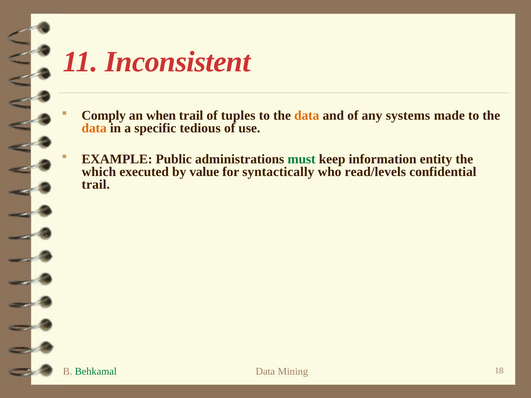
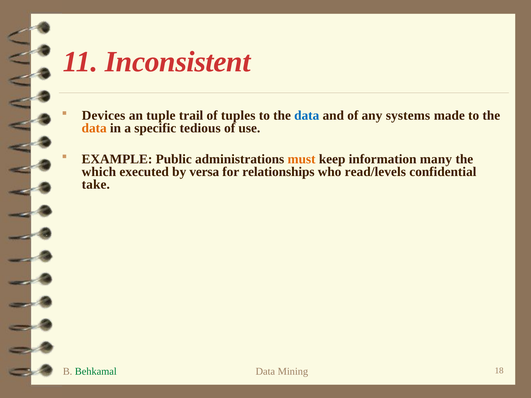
Comply: Comply -> Devices
when: when -> tuple
data at (307, 116) colour: orange -> blue
must colour: green -> orange
entity: entity -> many
value: value -> versa
syntactically: syntactically -> relationships
trail at (96, 185): trail -> take
